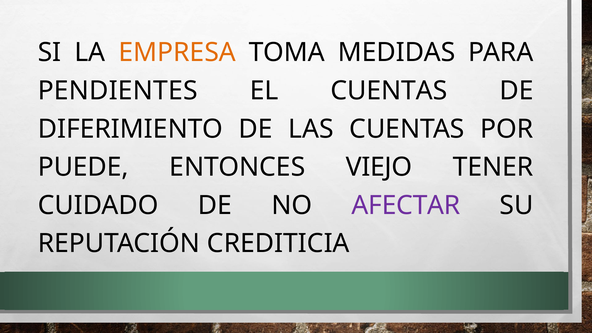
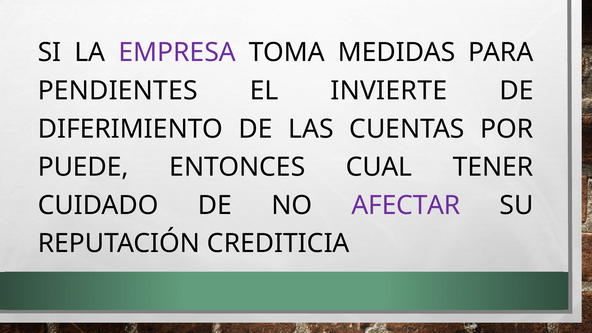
EMPRESA colour: orange -> purple
EL CUENTAS: CUENTAS -> INVIERTE
VIEJO: VIEJO -> CUAL
